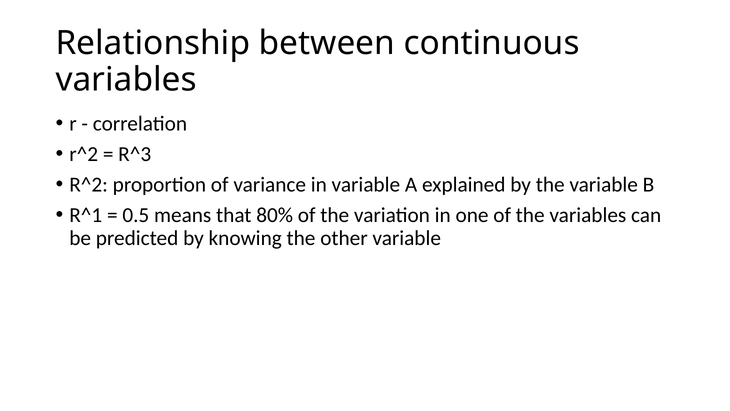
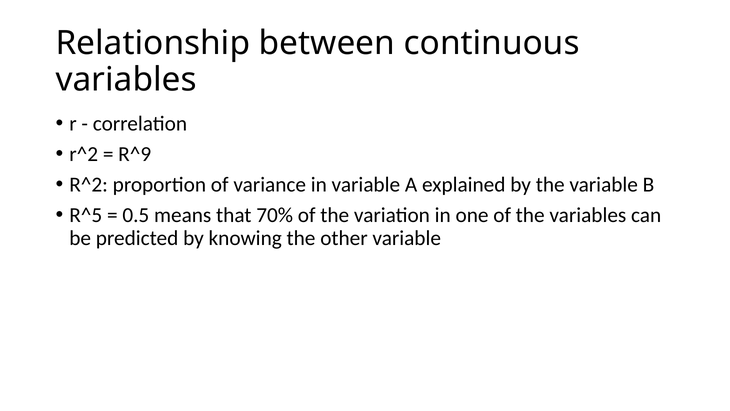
R^3: R^3 -> R^9
R^1: R^1 -> R^5
80%: 80% -> 70%
